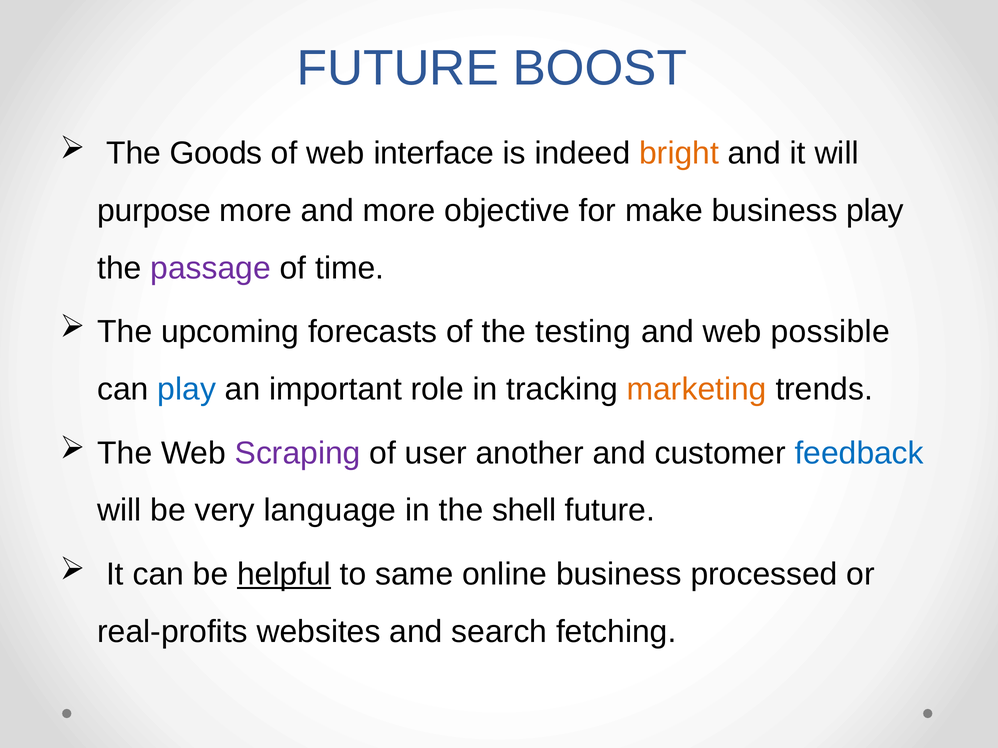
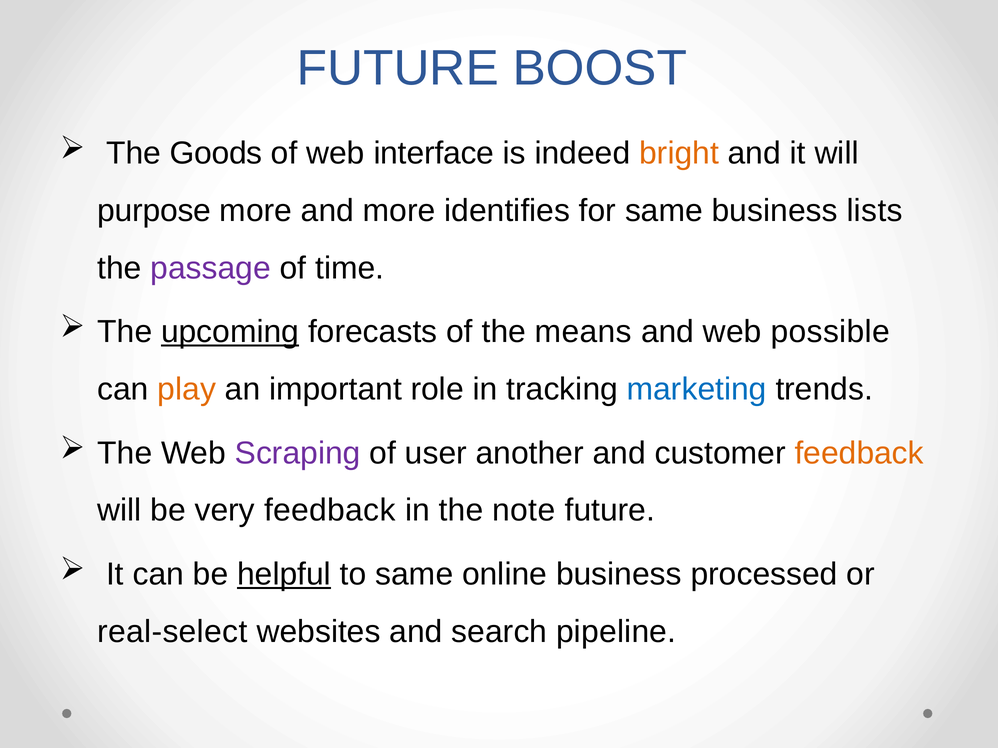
objective: objective -> identifies
for make: make -> same
business play: play -> lists
upcoming underline: none -> present
testing: testing -> means
play at (187, 390) colour: blue -> orange
marketing colour: orange -> blue
feedback at (859, 453) colour: blue -> orange
very language: language -> feedback
shell: shell -> note
real-profits: real-profits -> real-select
fetching: fetching -> pipeline
